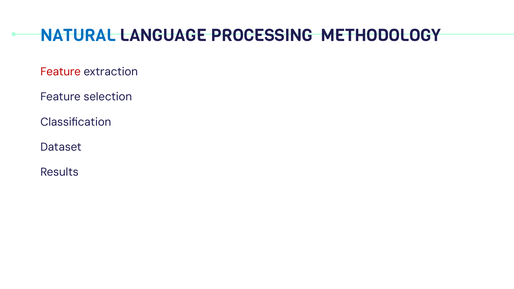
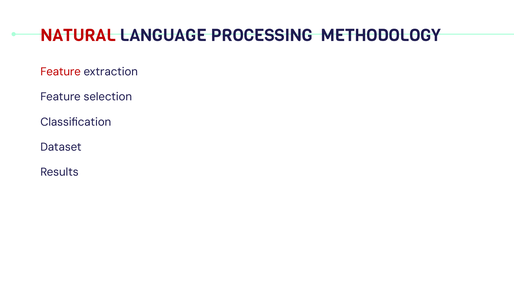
NATURAL colour: blue -> red
